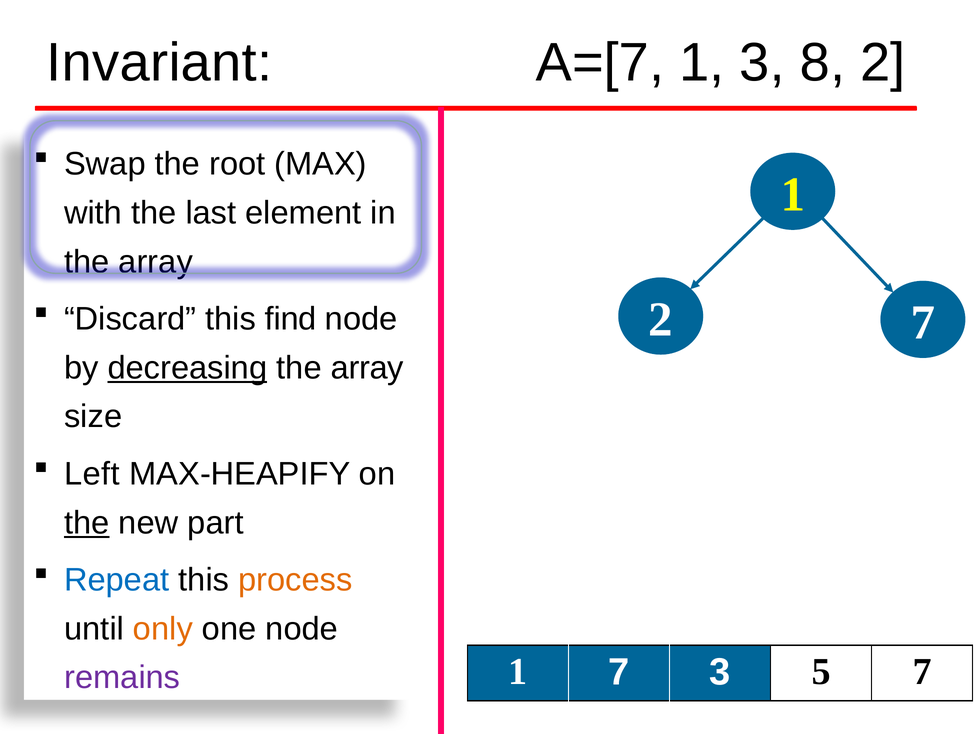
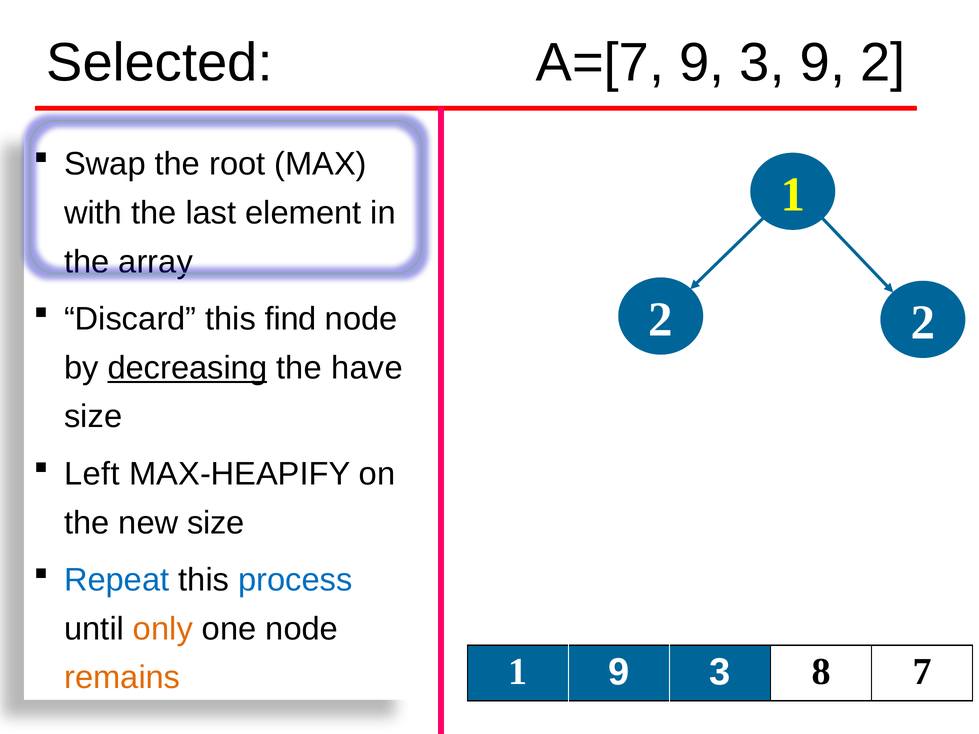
Invariant: Invariant -> Selected
A=[7 1: 1 -> 9
3 8: 8 -> 9
2 7: 7 -> 2
array at (367, 368): array -> have
the at (87, 523) underline: present -> none
new part: part -> size
process colour: orange -> blue
remains colour: purple -> orange
1 7: 7 -> 9
5: 5 -> 8
